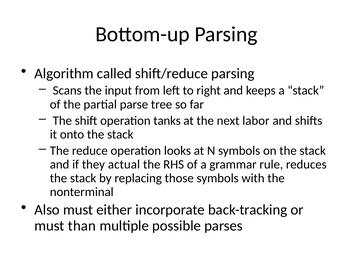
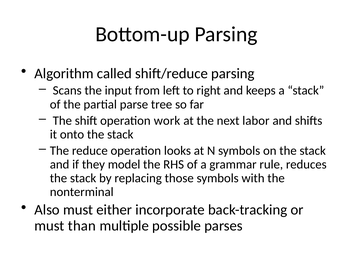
tanks: tanks -> work
actual: actual -> model
